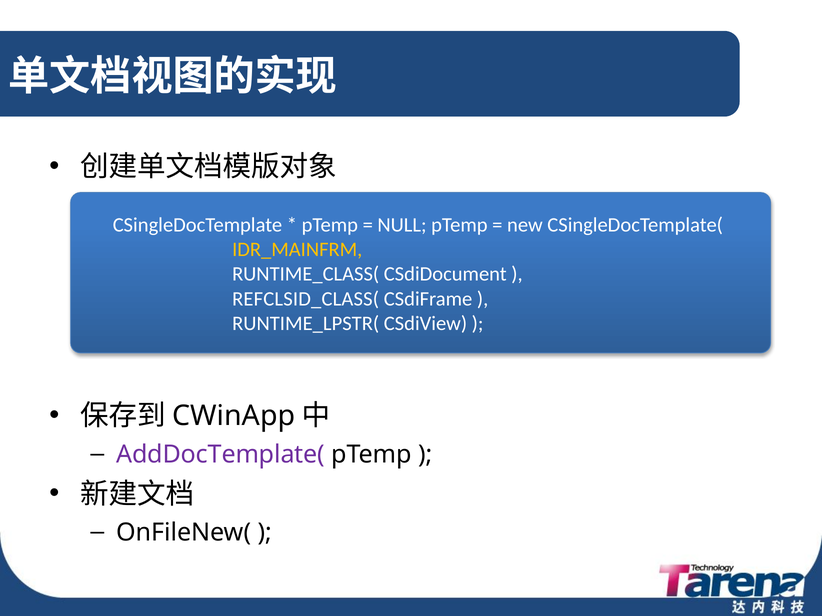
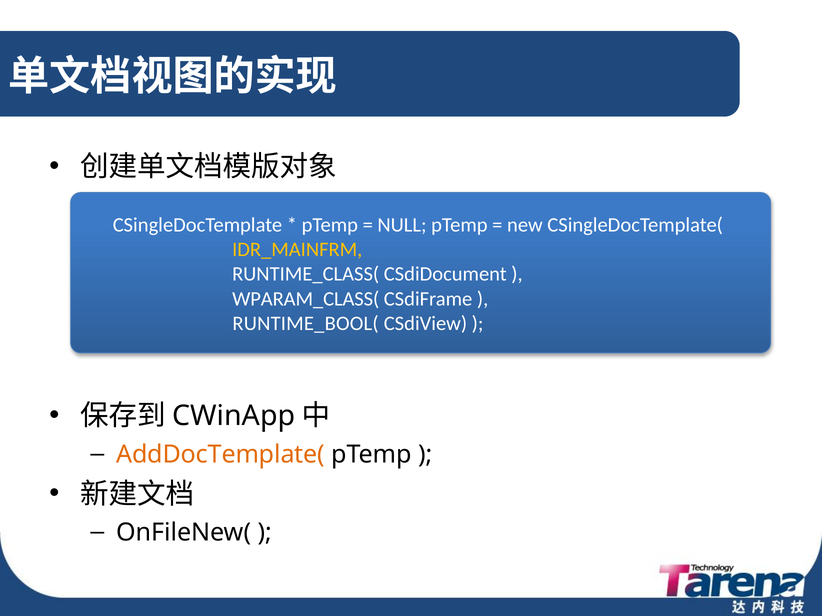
REFCLSID_CLASS(: REFCLSID_CLASS( -> WPARAM_CLASS(
RUNTIME_LPSTR(: RUNTIME_LPSTR( -> RUNTIME_BOOL(
AddDocTemplate( colour: purple -> orange
